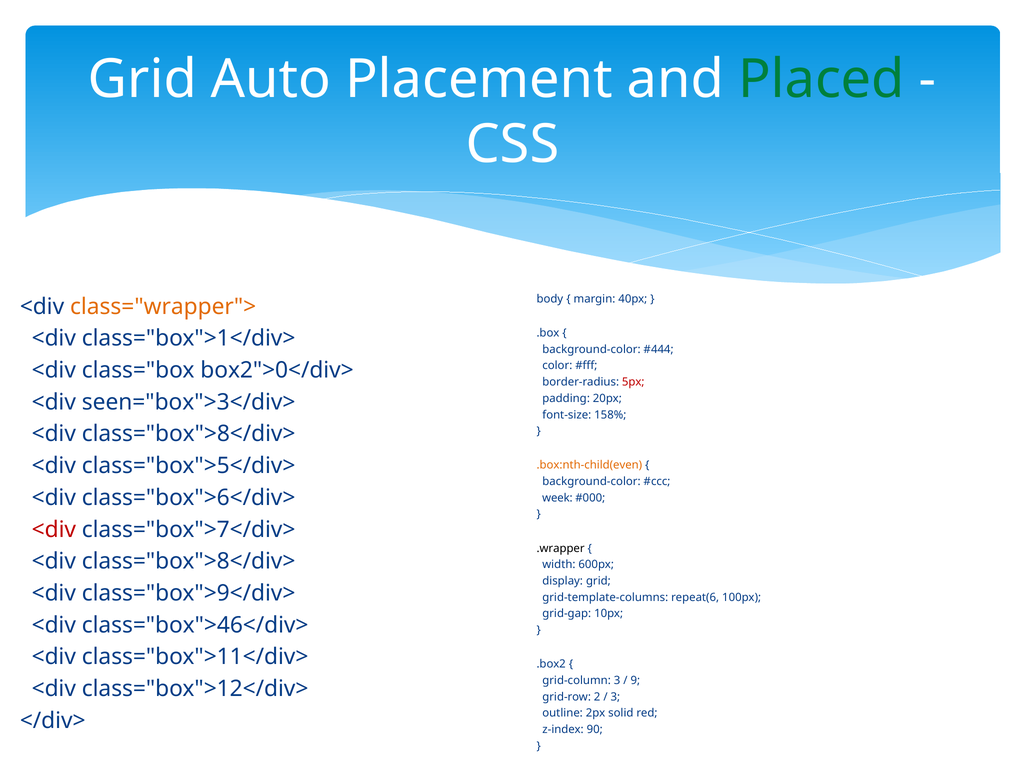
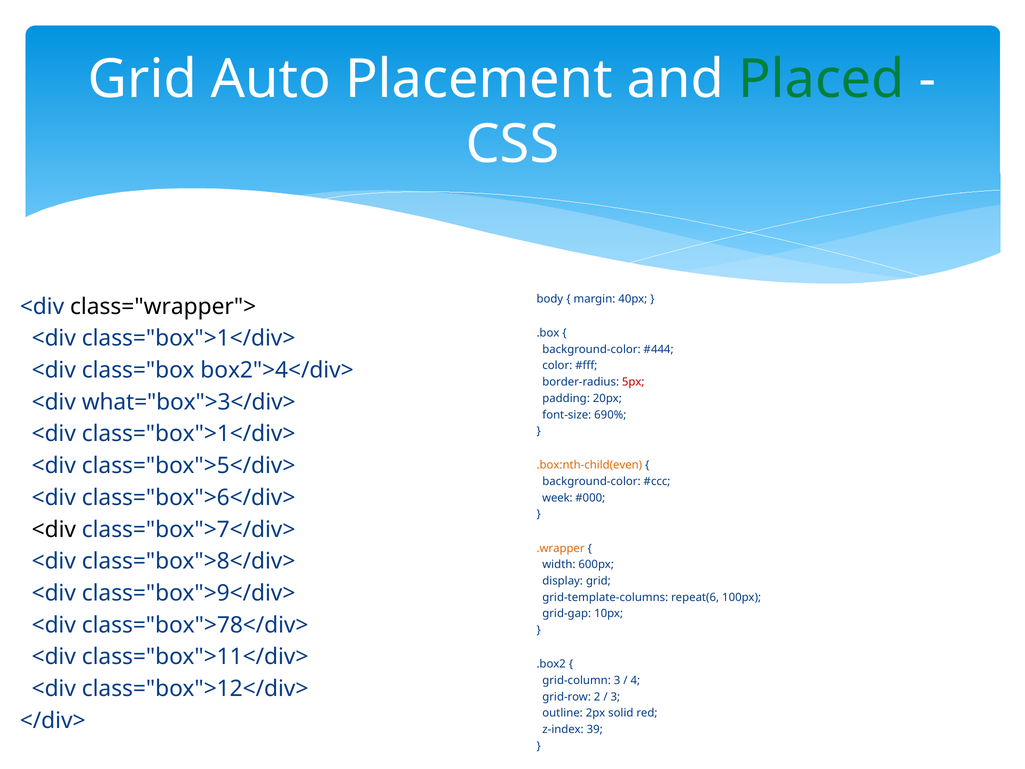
class="wrapper"> colour: orange -> black
box2">0</div>: box2">0</div> -> box2">4</div>
seen="box">3</div>: seen="box">3</div> -> what="box">3</div>
158%: 158% -> 690%
class="box">8</div> at (189, 434): class="box">8</div> -> class="box">1</div>
<div at (54, 529) colour: red -> black
.wrapper colour: black -> orange
class="box">46</div>: class="box">46</div> -> class="box">78</div>
9: 9 -> 4
90: 90 -> 39
